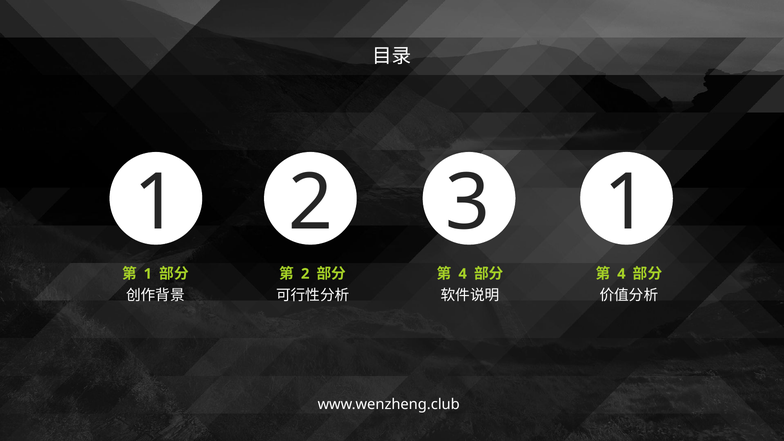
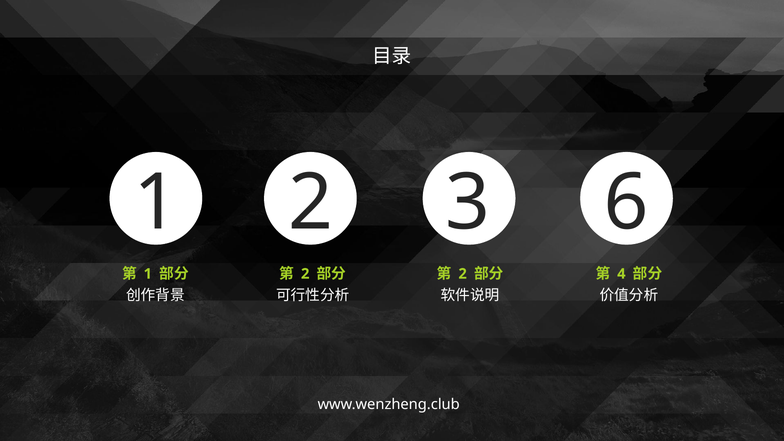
3 1: 1 -> 6
4 at (463, 274): 4 -> 2
